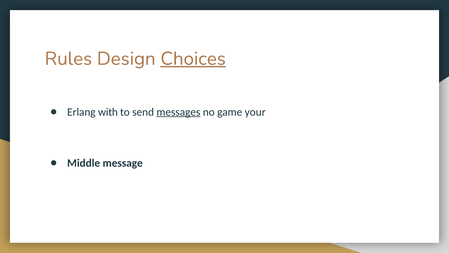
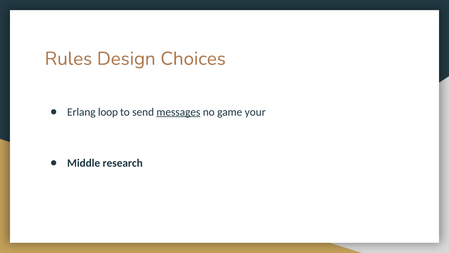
Choices underline: present -> none
with: with -> loop
message: message -> research
